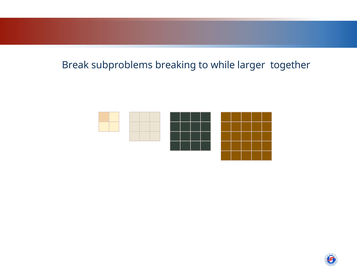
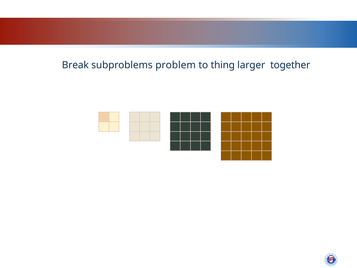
breaking: breaking -> problem
while: while -> thing
